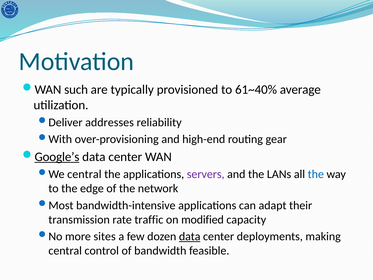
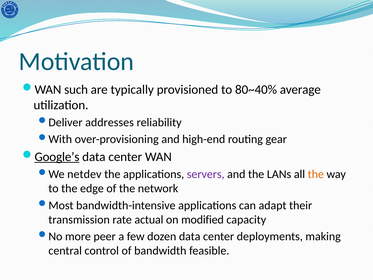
61~40%: 61~40% -> 80~40%
central at (84, 174): central -> netdev
the at (316, 174) colour: blue -> orange
traffic: traffic -> actual
sites: sites -> peer
data at (190, 236) underline: present -> none
